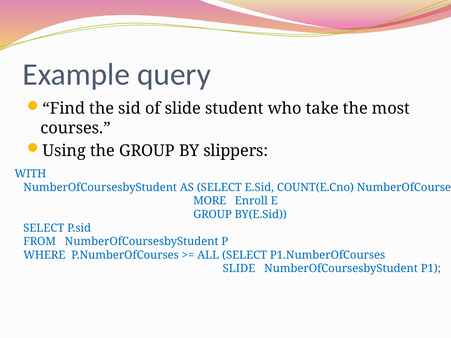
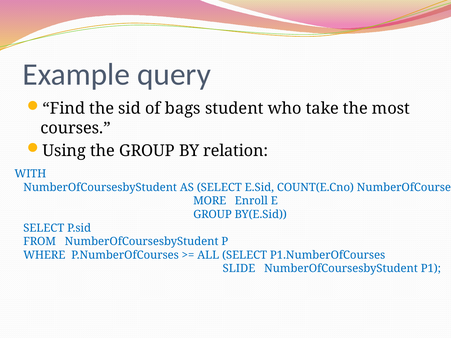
of slide: slide -> bags
slippers: slippers -> relation
